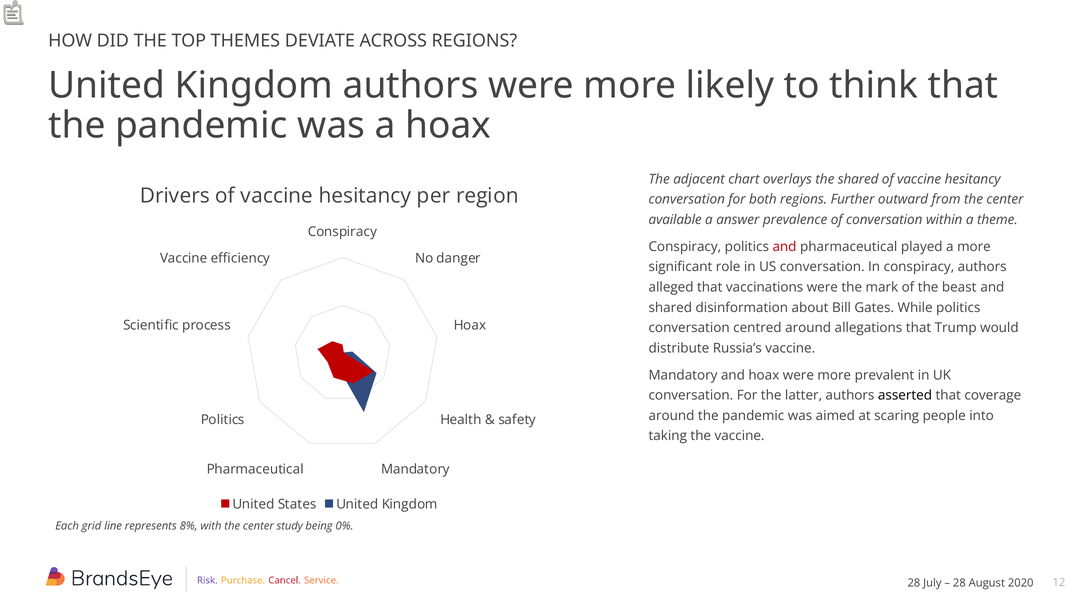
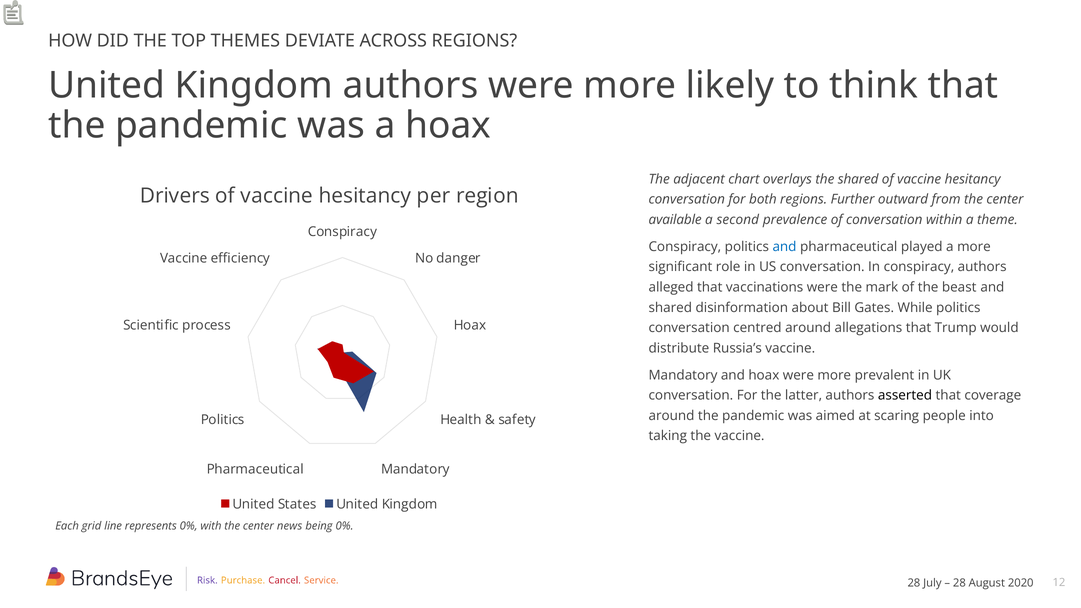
answer: answer -> second
and at (784, 247) colour: red -> blue
represents 8%: 8% -> 0%
study: study -> news
